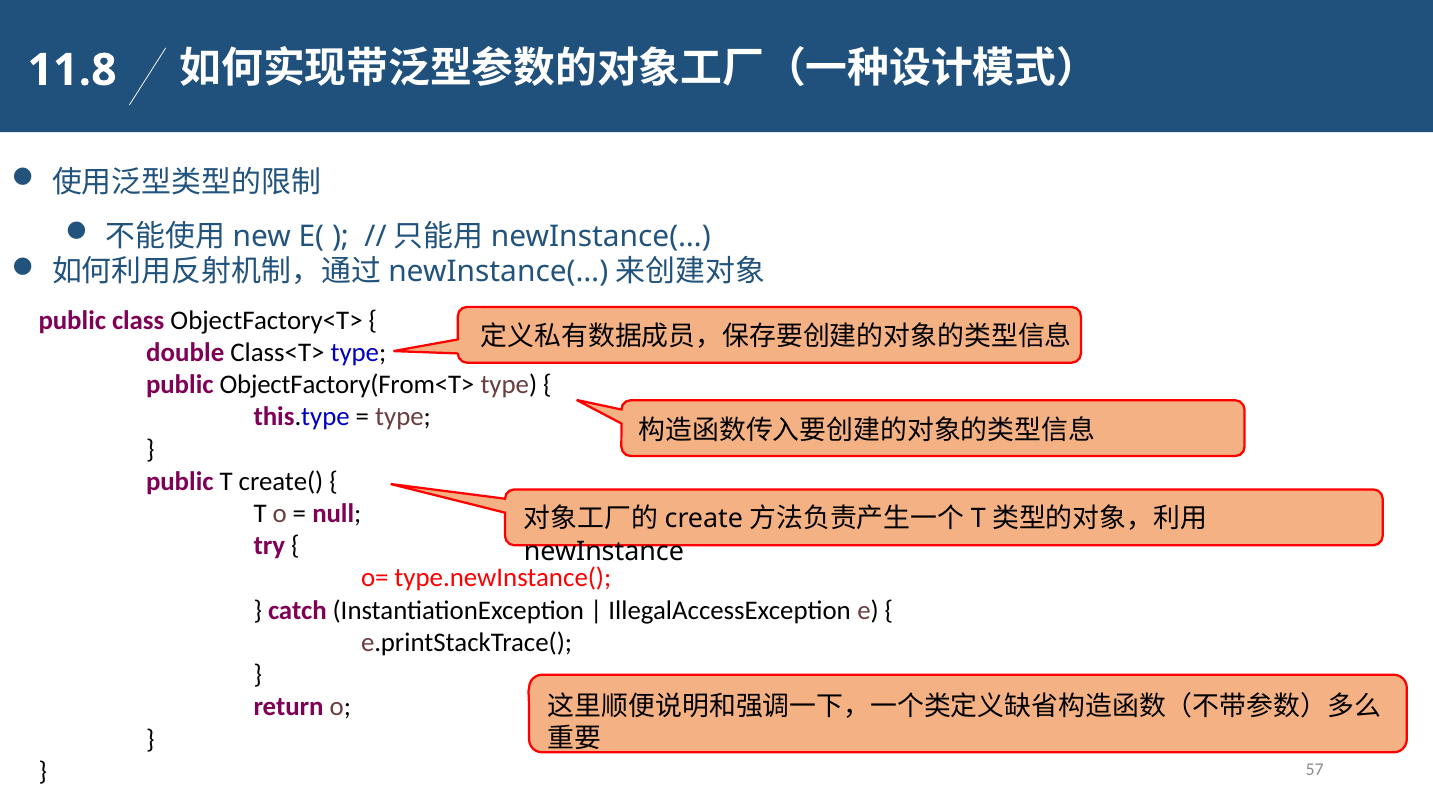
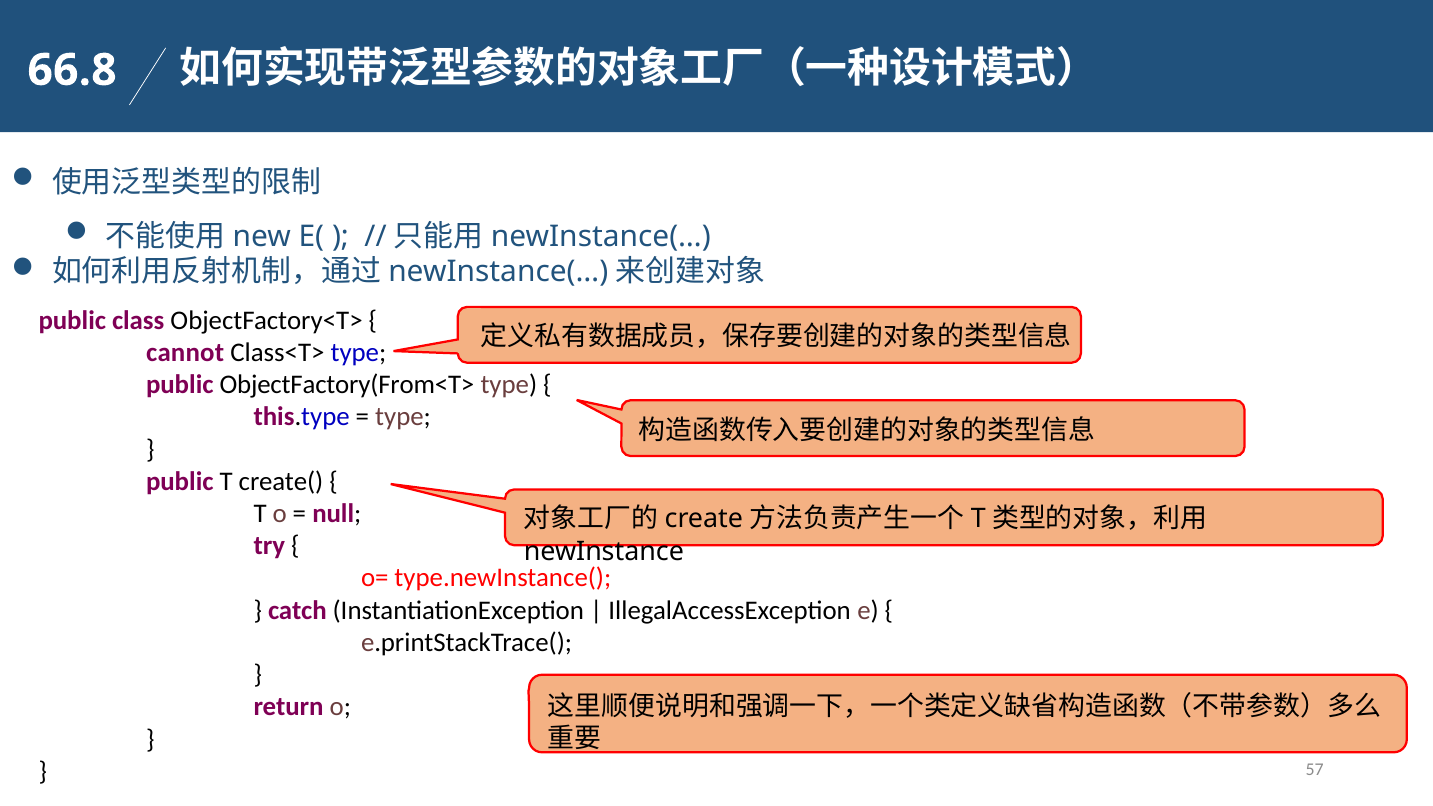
11.8: 11.8 -> 66.8
double: double -> cannot
